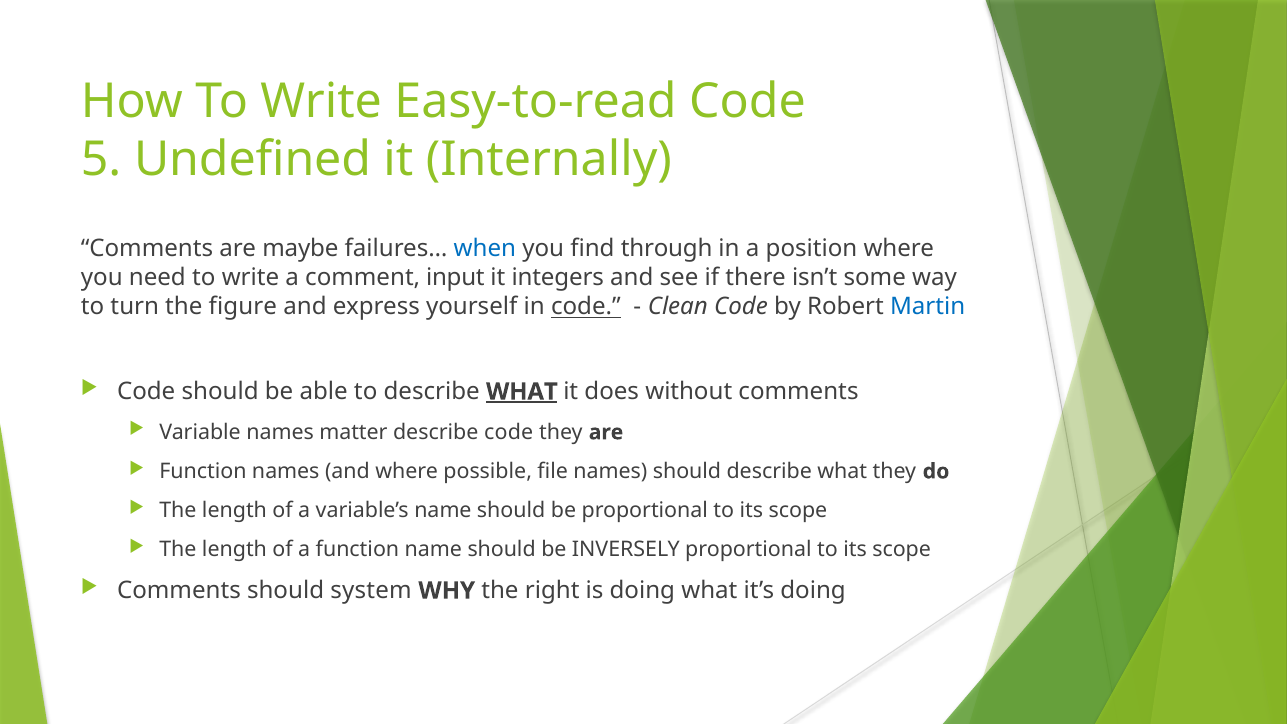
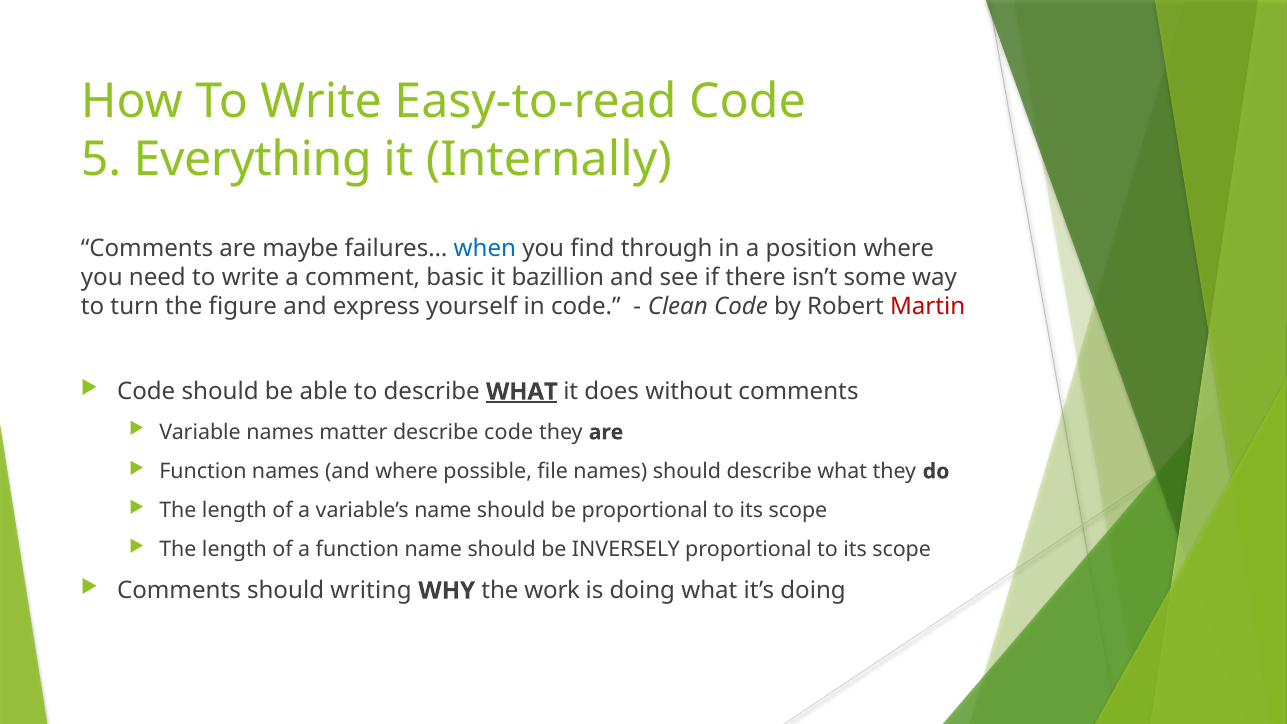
Undefined: Undefined -> Everything
input: input -> basic
integers: integers -> bazillion
code at (586, 307) underline: present -> none
Martin colour: blue -> red
system: system -> writing
right: right -> work
